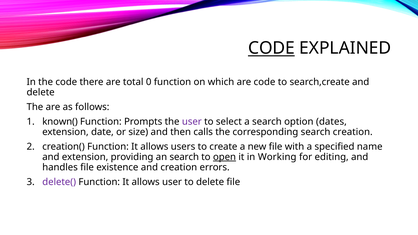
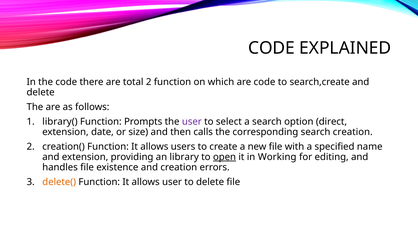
CODE at (271, 48) underline: present -> none
total 0: 0 -> 2
known(: known( -> library(
dates: dates -> direct
an search: search -> library
delete( colour: purple -> orange
